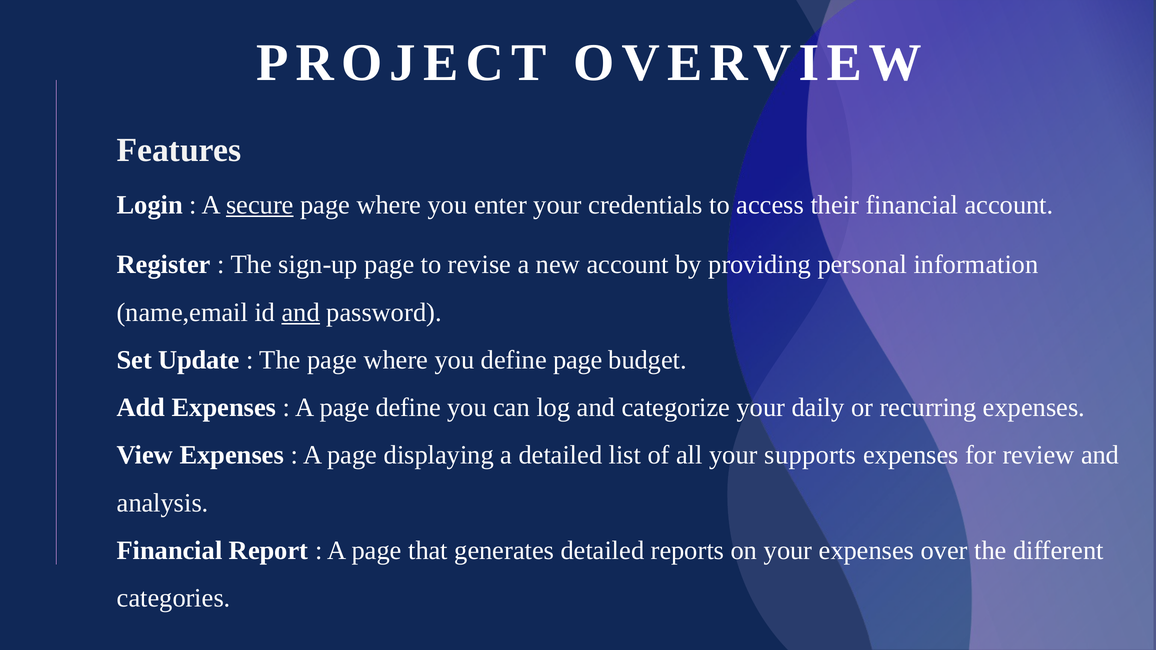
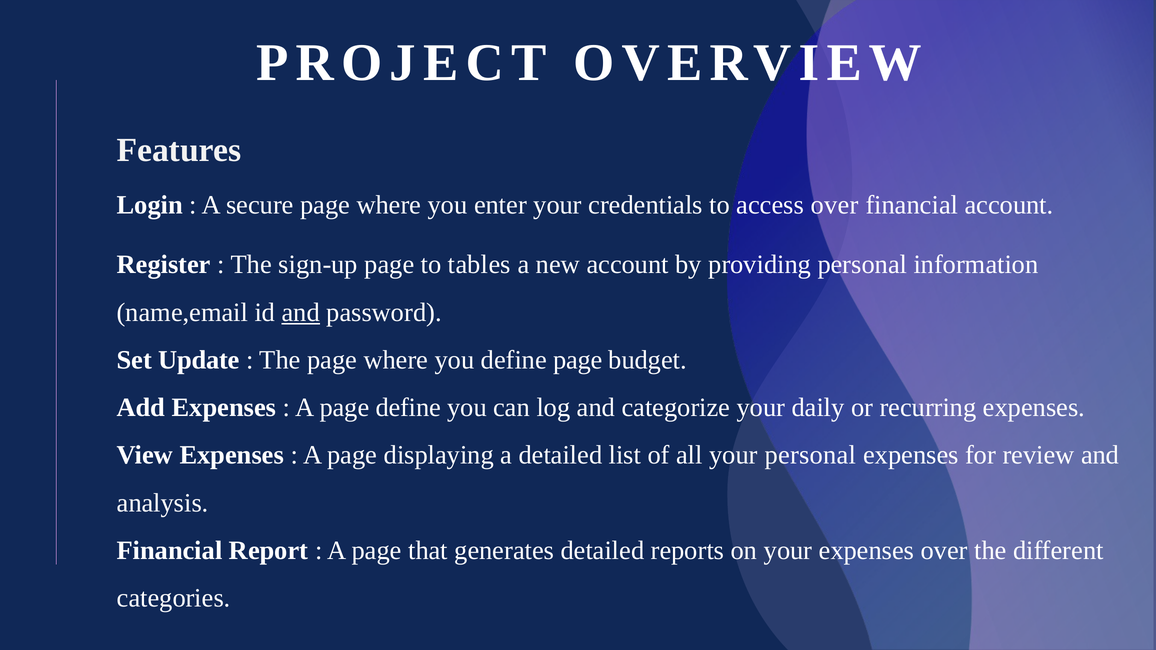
secure underline: present -> none
access their: their -> over
revise: revise -> tables
your supports: supports -> personal
